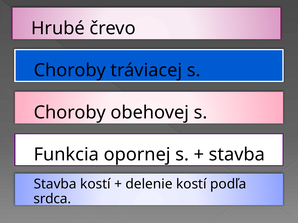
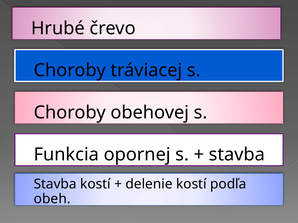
srdca: srdca -> obeh
